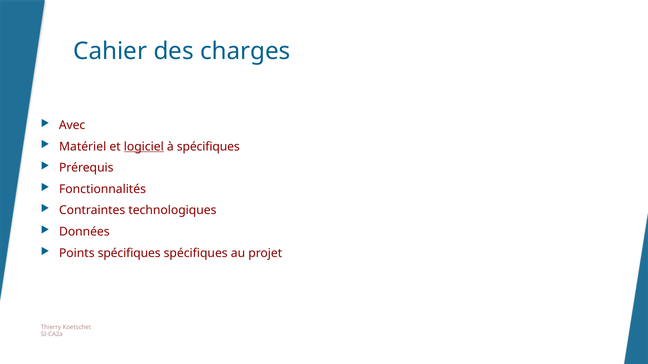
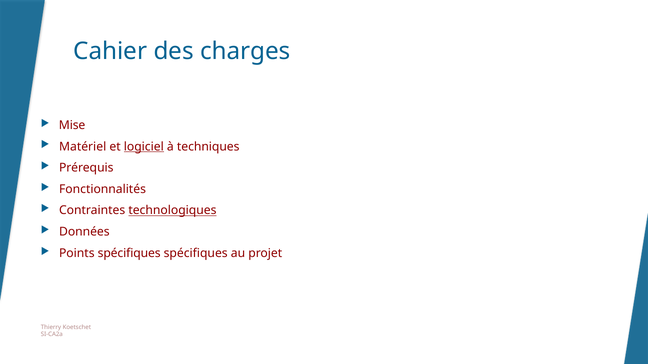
Avec: Avec -> Mise
à spécifiques: spécifiques -> techniques
technologiques underline: none -> present
